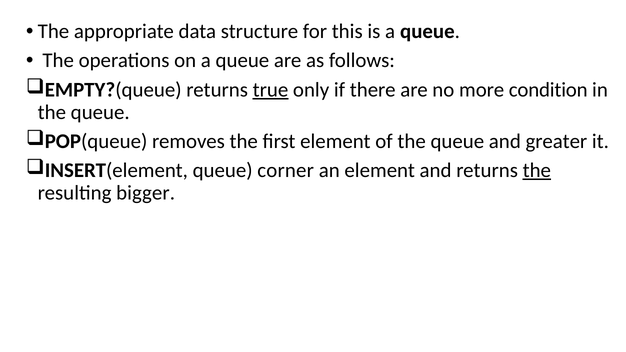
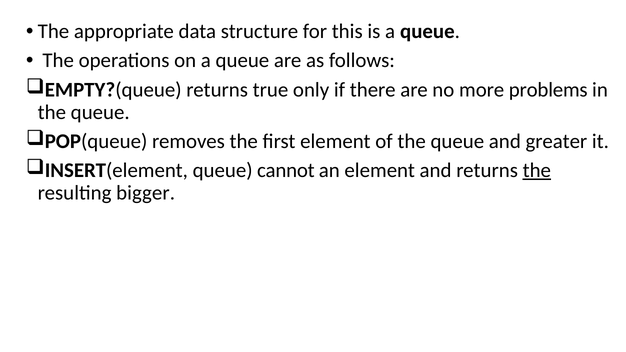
true underline: present -> none
condition: condition -> problems
corner: corner -> cannot
